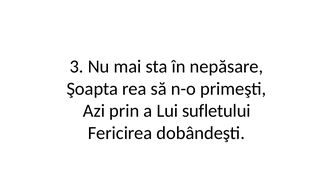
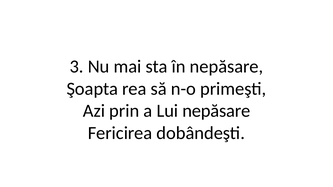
Lui sufletului: sufletului -> nepăsare
